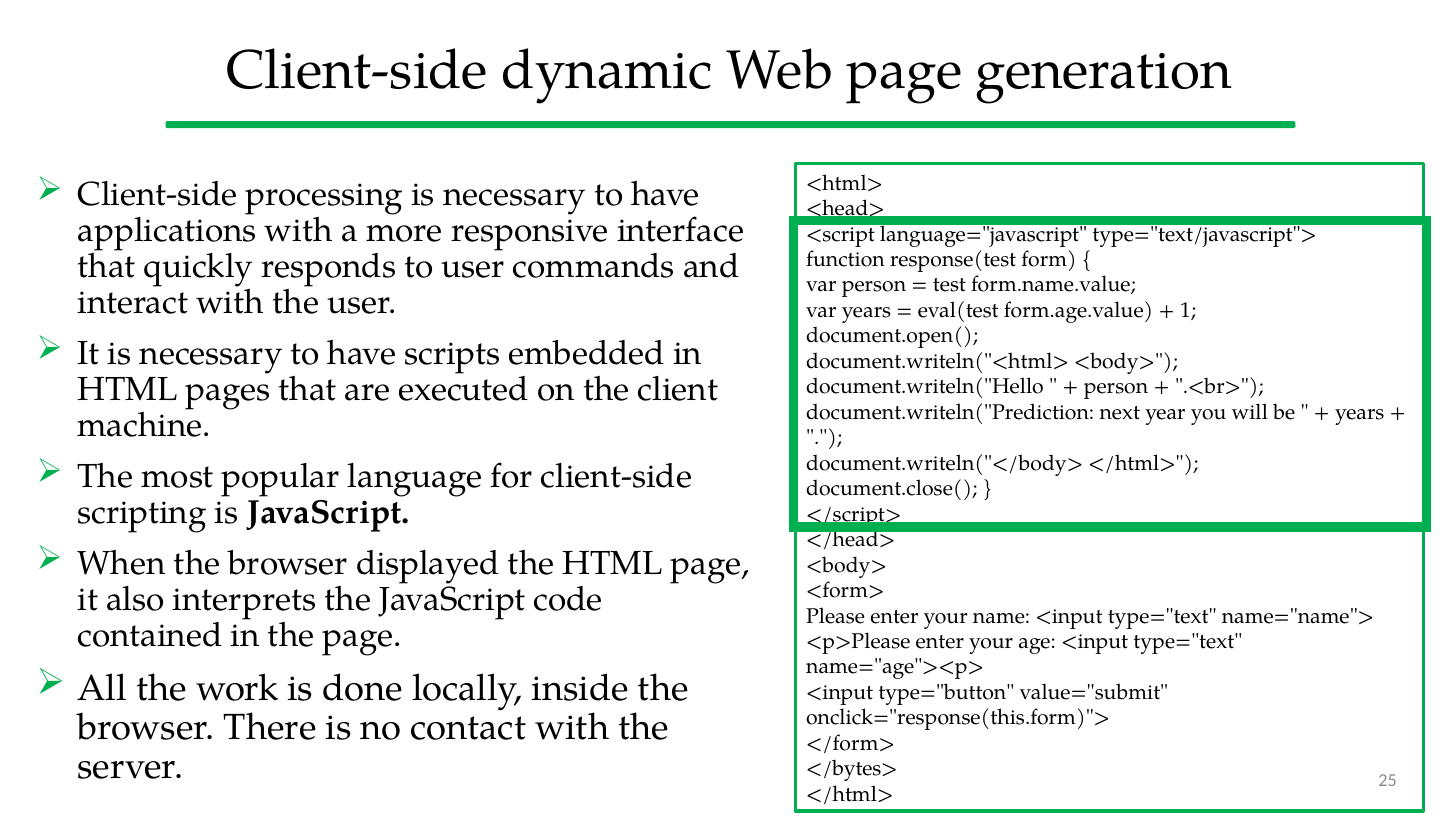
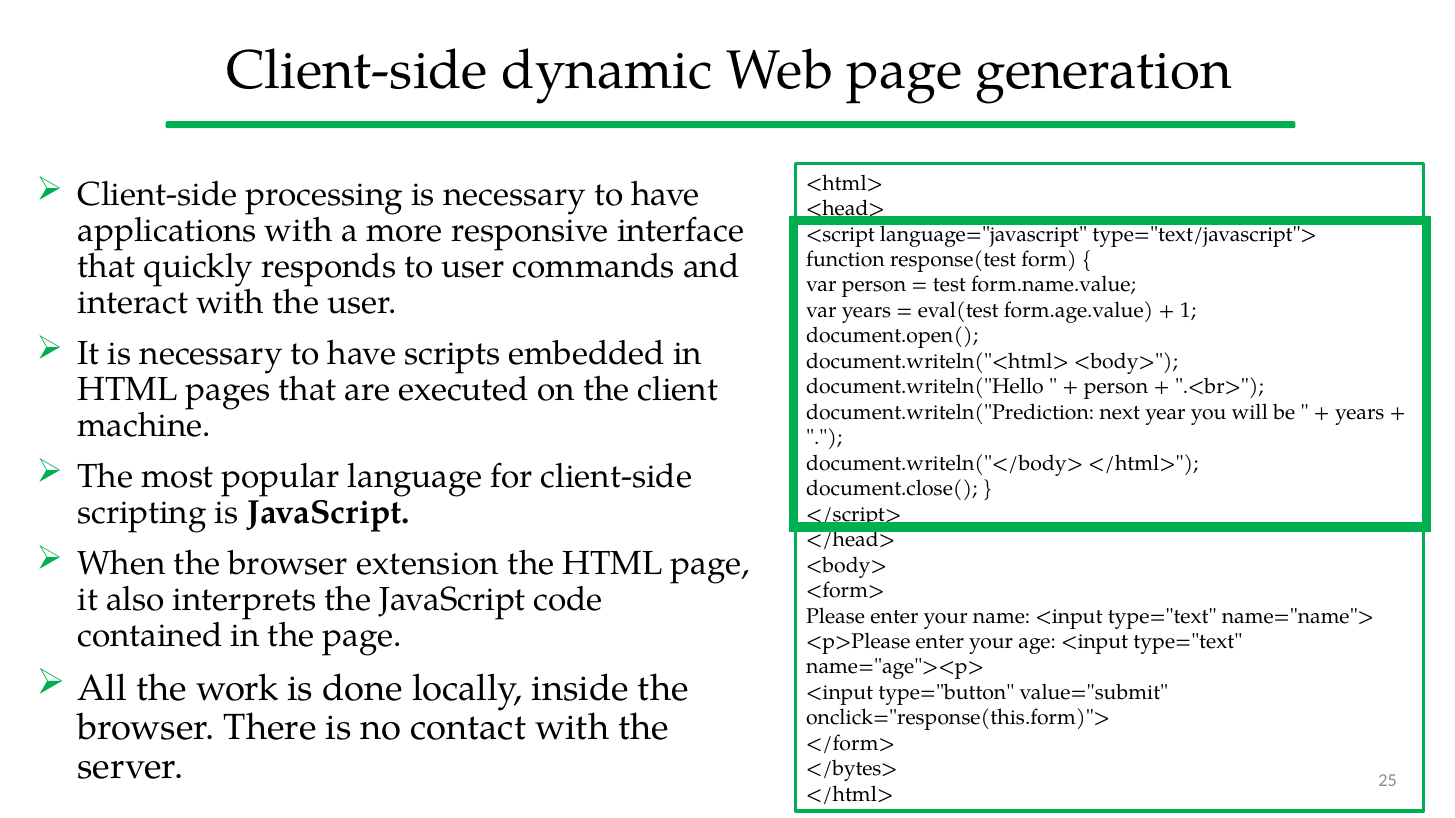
displayed: displayed -> extension
